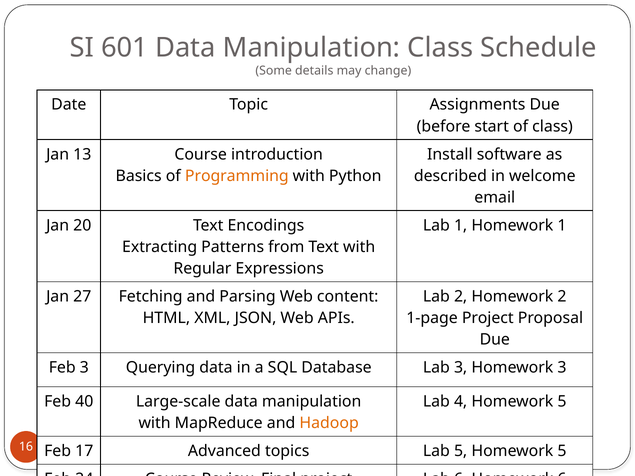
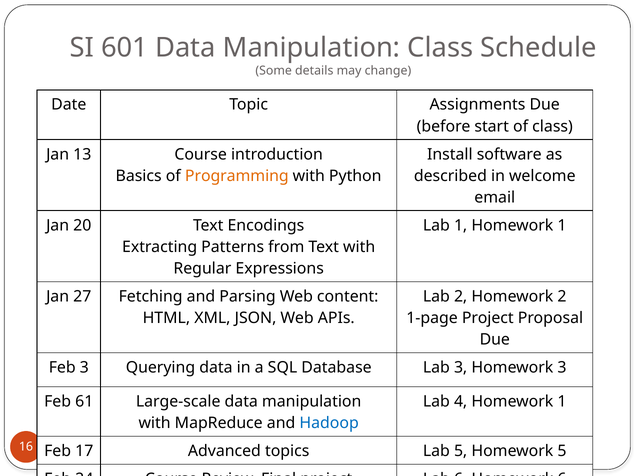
40: 40 -> 61
4 Homework 5: 5 -> 1
Hadoop colour: orange -> blue
